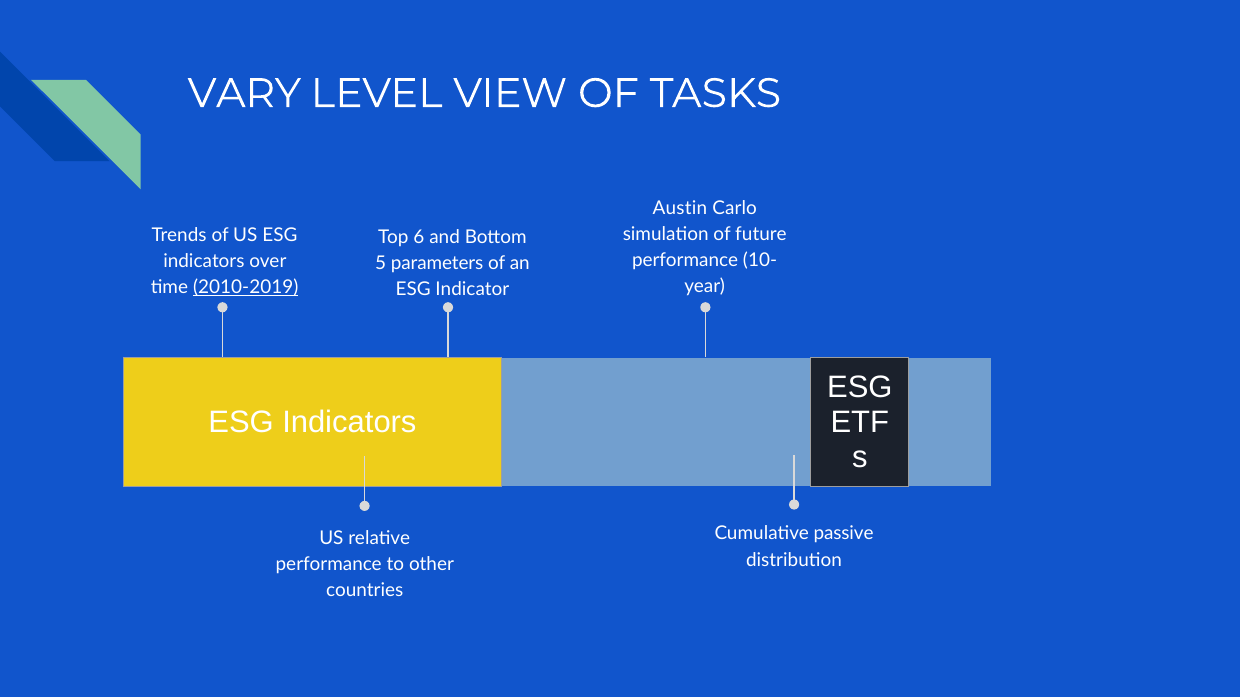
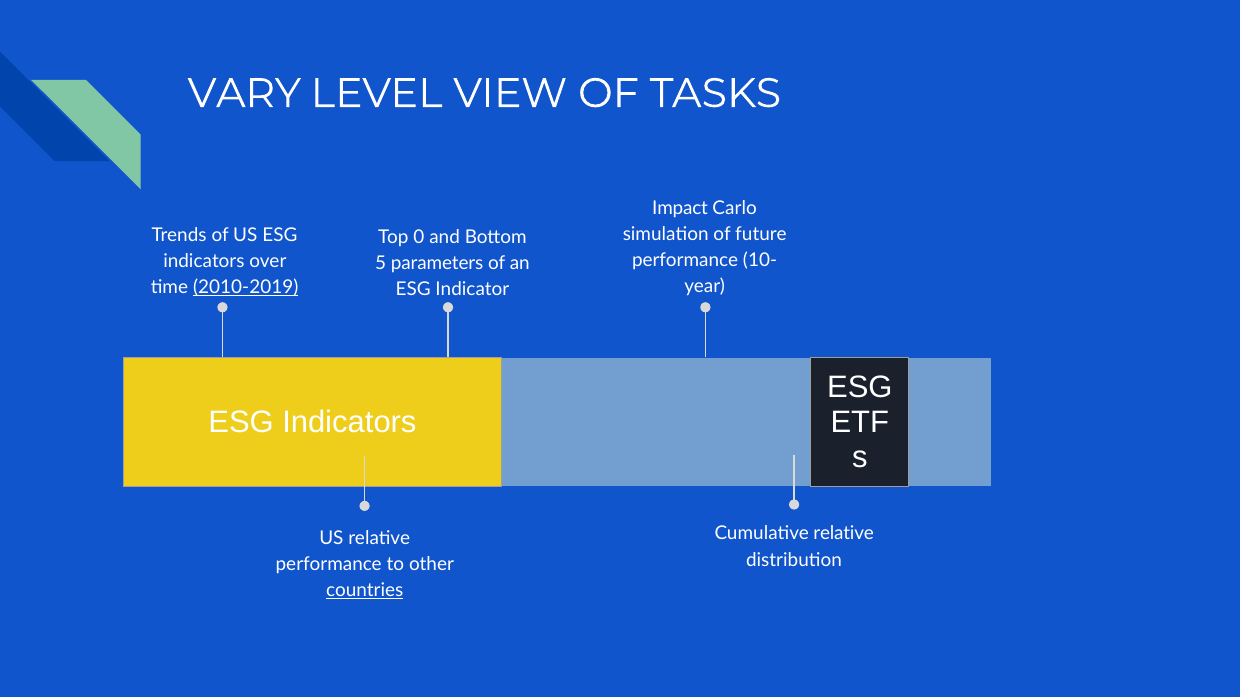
Austin: Austin -> Impact
6: 6 -> 0
Cumulative passive: passive -> relative
countries underline: none -> present
